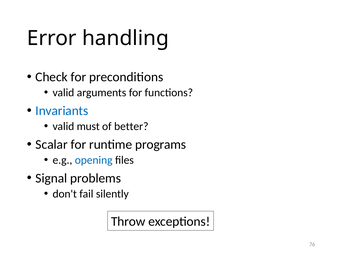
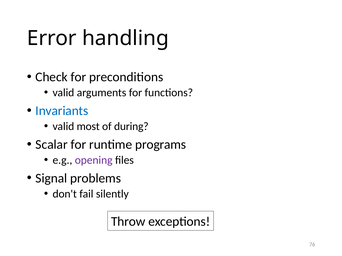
must: must -> most
better: better -> during
opening colour: blue -> purple
